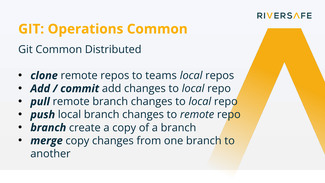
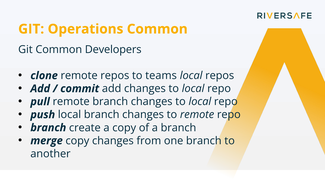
Distributed: Distributed -> Developers
